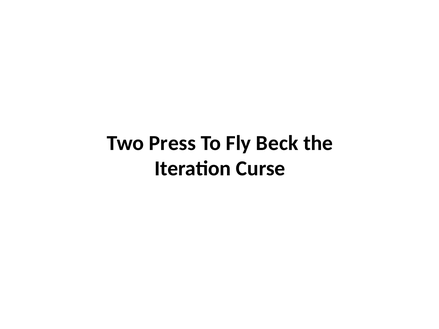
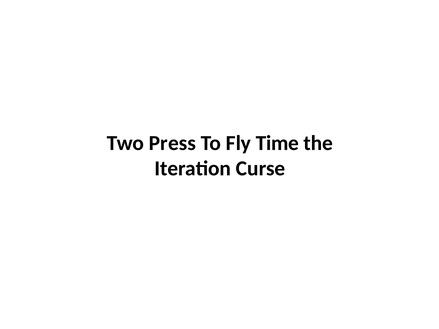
Beck: Beck -> Time
